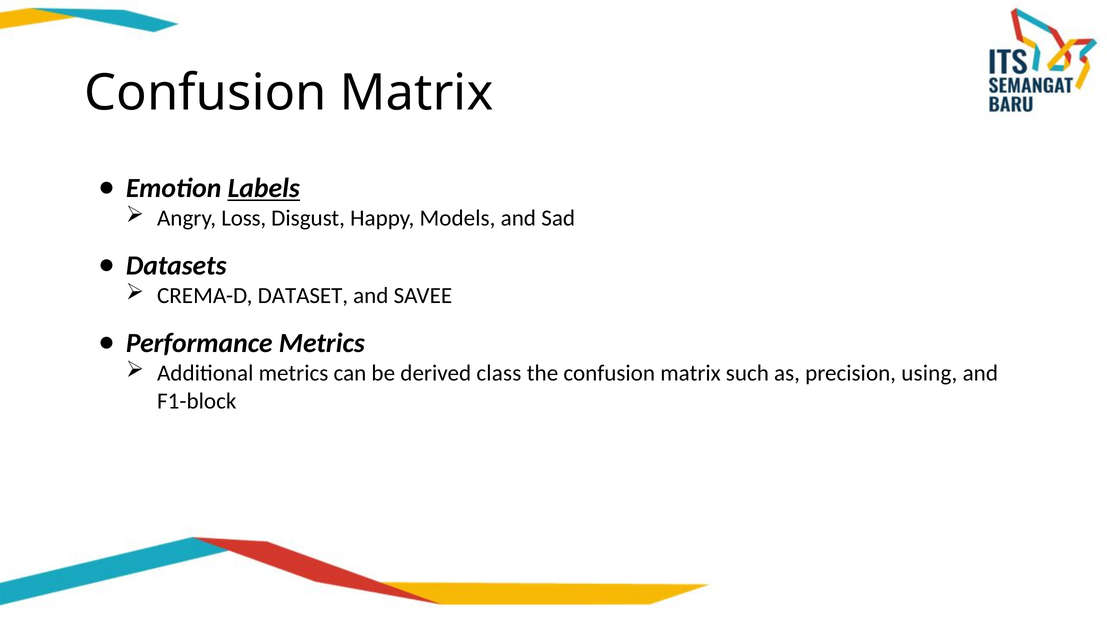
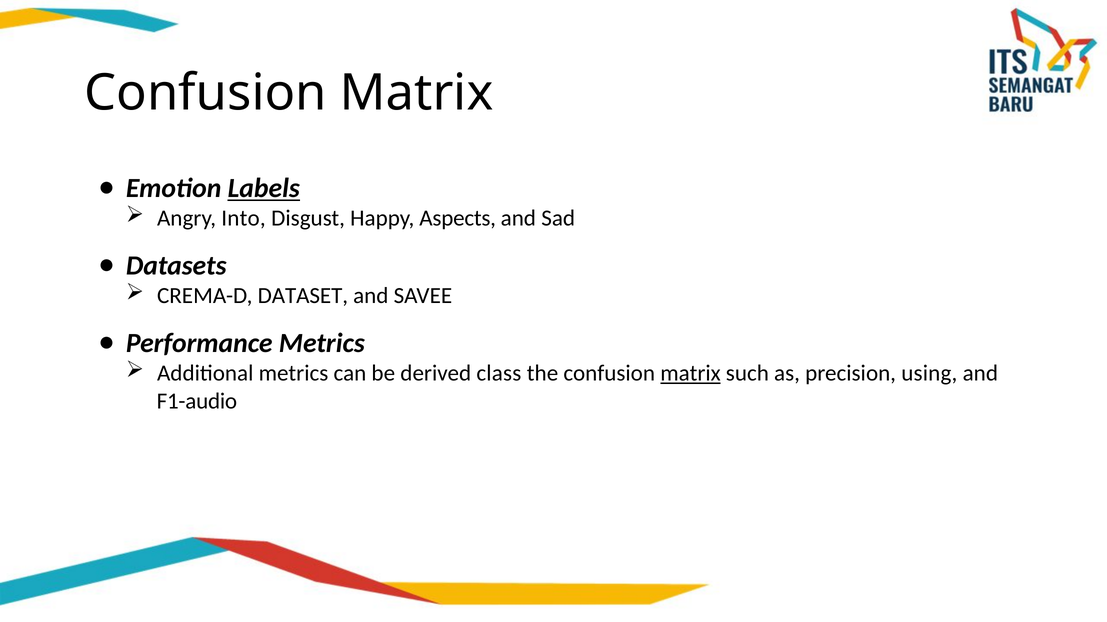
Loss: Loss -> Into
Models: Models -> Aspects
matrix at (690, 374) underline: none -> present
F1-block: F1-block -> F1-audio
